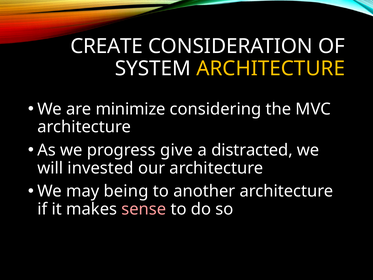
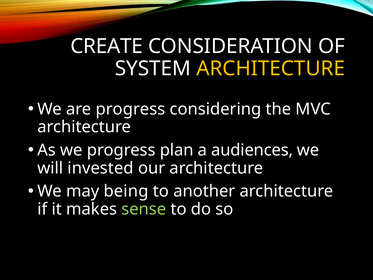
are minimize: minimize -> progress
give: give -> plan
distracted: distracted -> audiences
sense colour: pink -> light green
